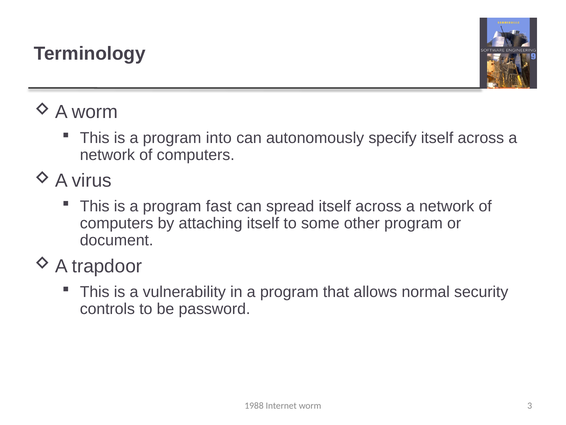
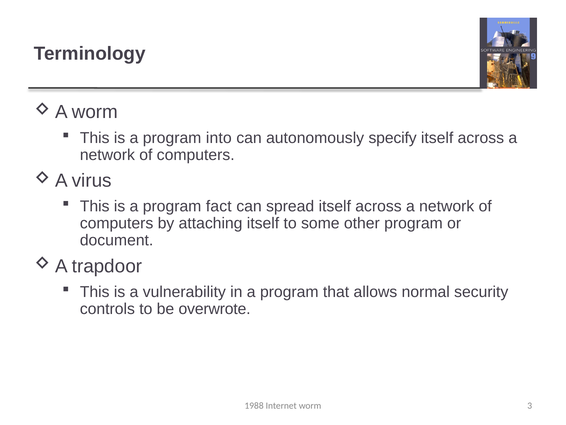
fast: fast -> fact
password: password -> overwrote
